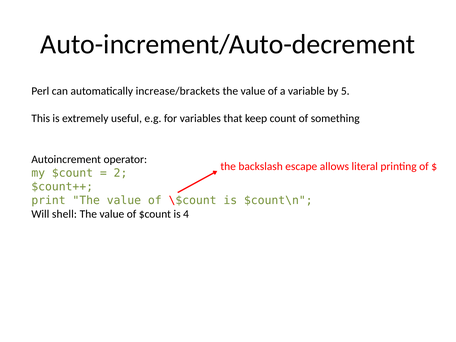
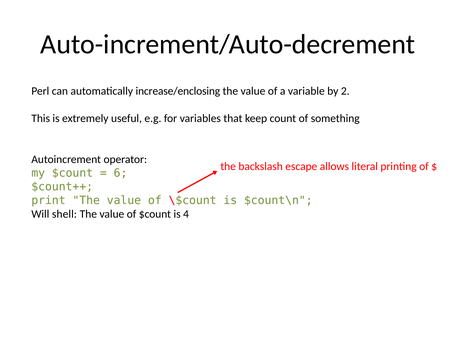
increase/brackets: increase/brackets -> increase/enclosing
5: 5 -> 2
2: 2 -> 6
